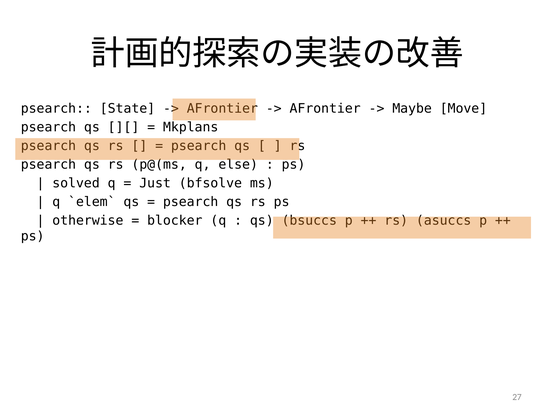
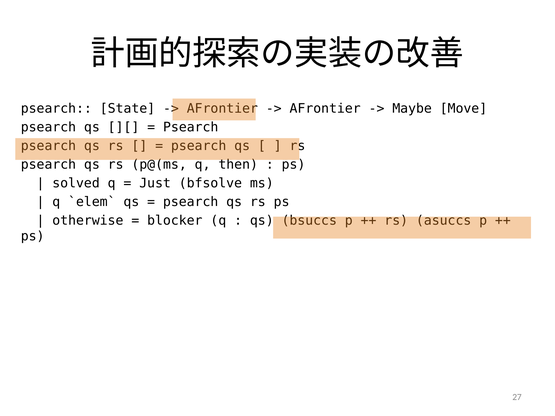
Mkplans at (191, 127): Mkplans -> Psearch
else: else -> then
